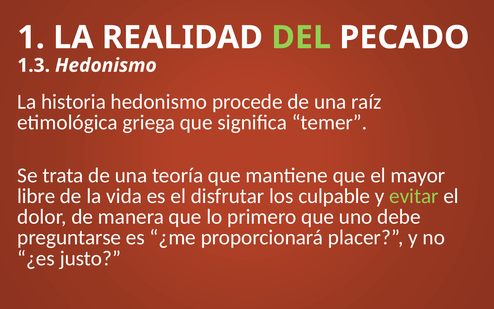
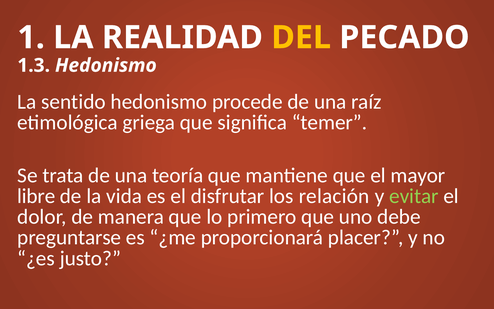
DEL colour: light green -> yellow
historia: historia -> sentido
culpable: culpable -> relación
